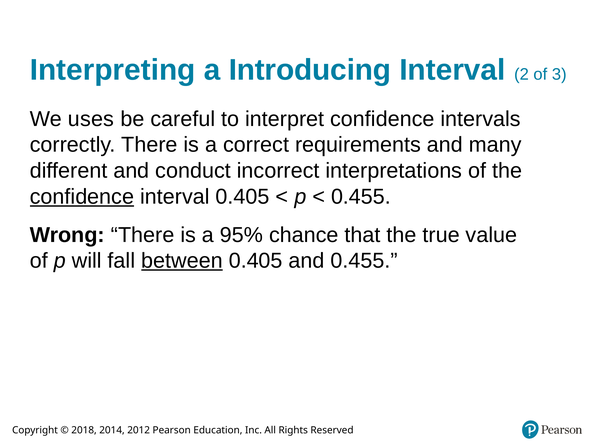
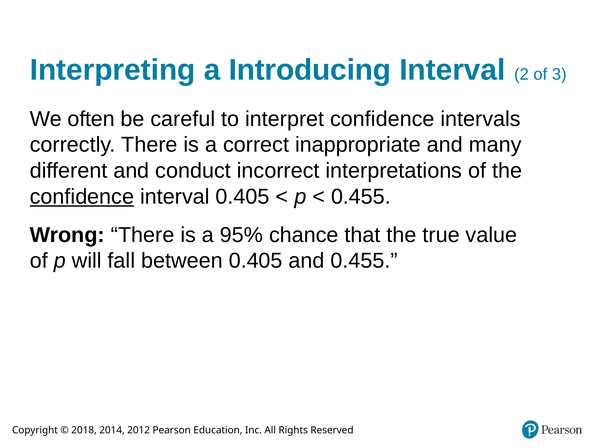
uses: uses -> often
requirements: requirements -> inappropriate
between underline: present -> none
